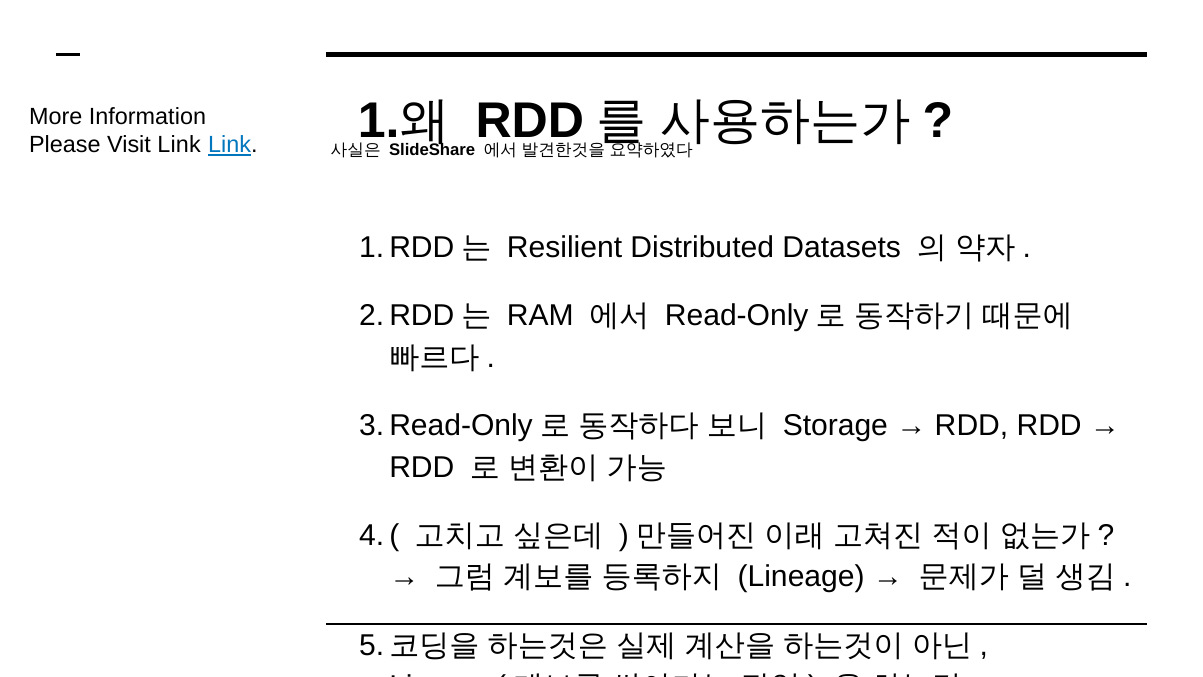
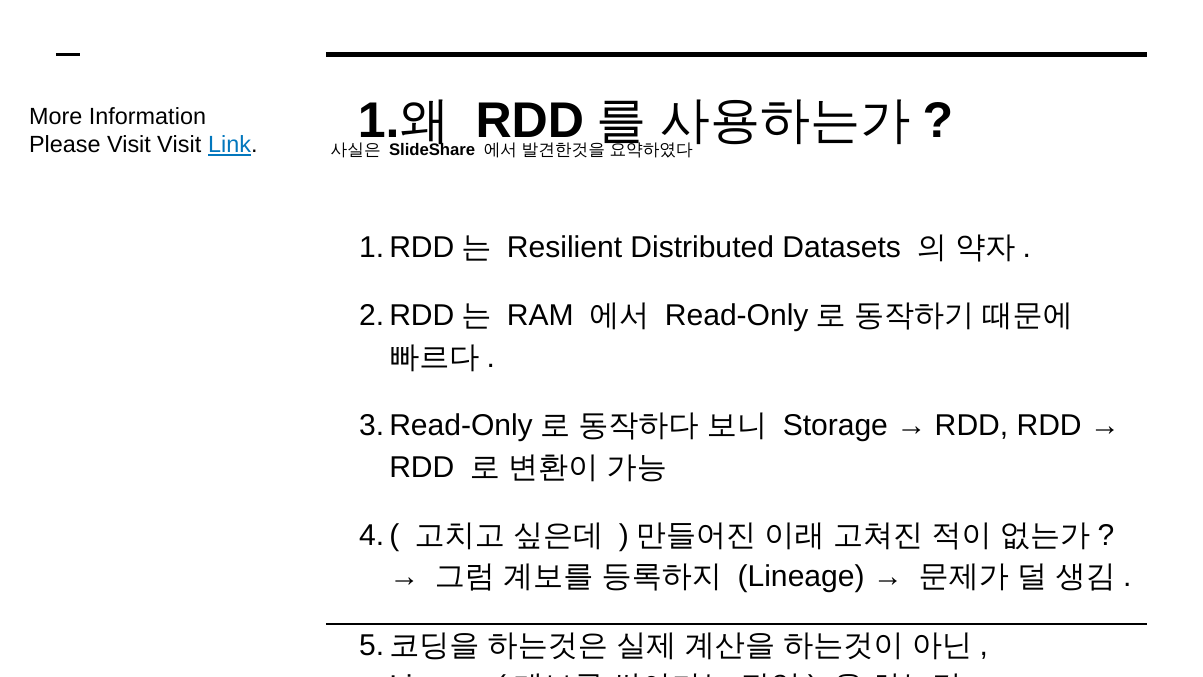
Visit Link: Link -> Visit
